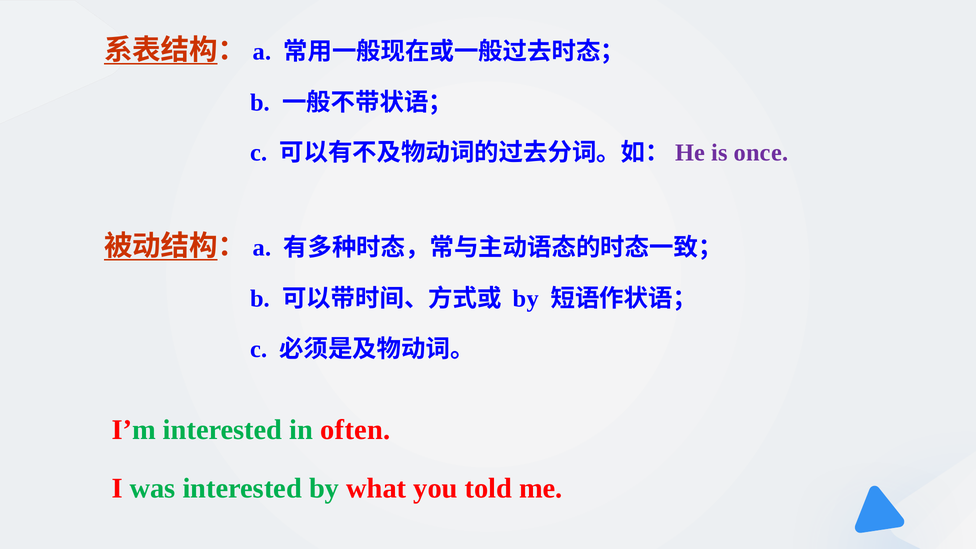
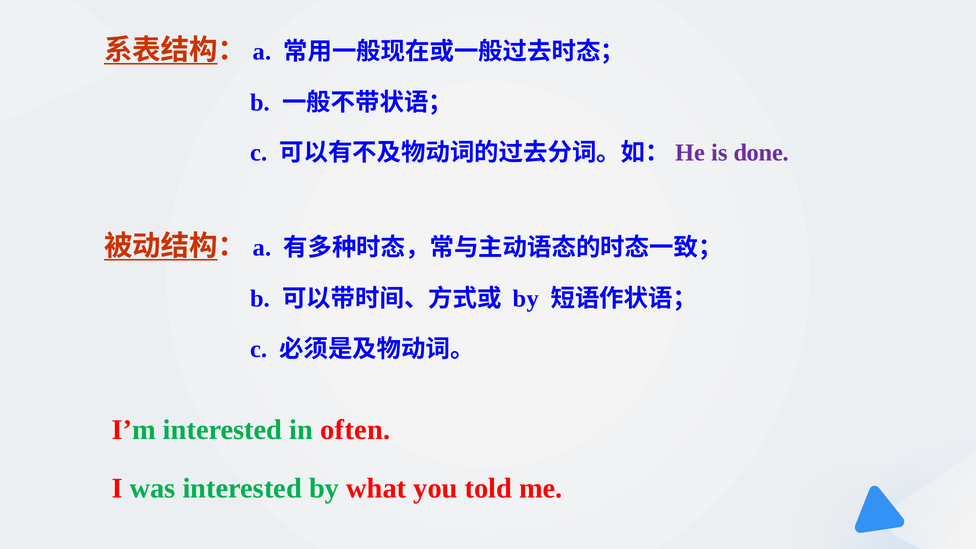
once: once -> done
